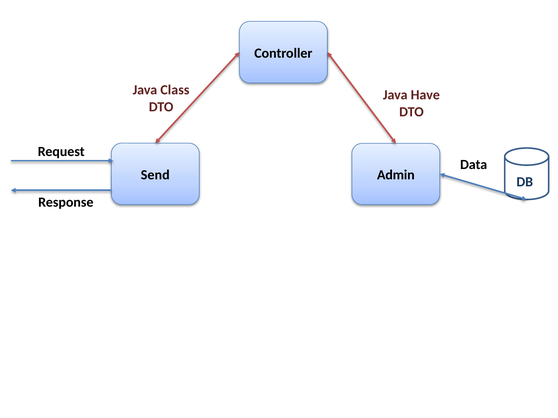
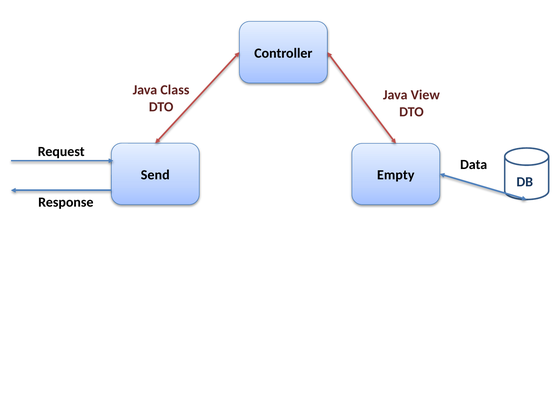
Have: Have -> View
Admin: Admin -> Empty
